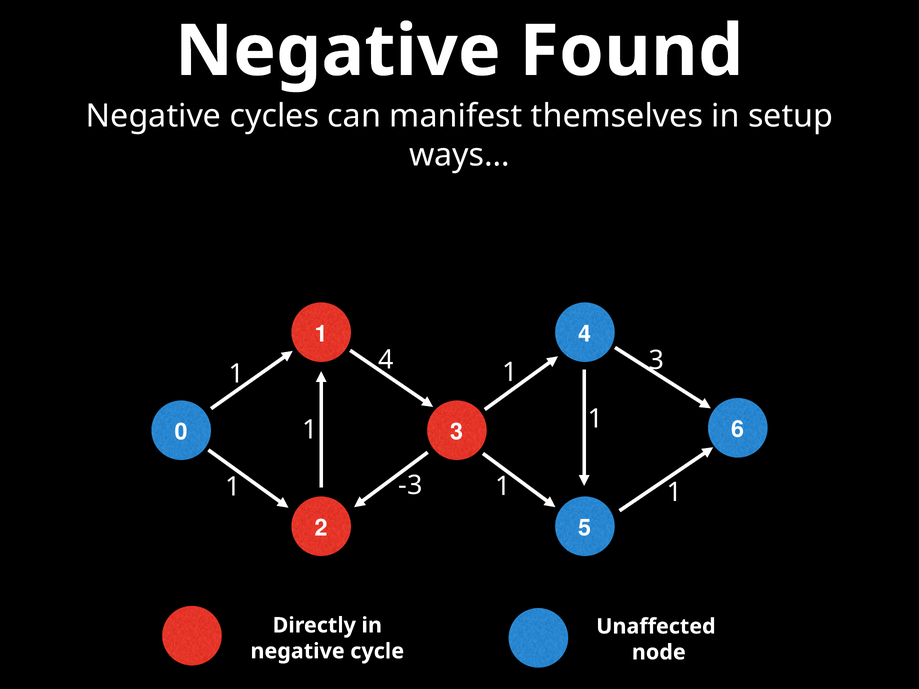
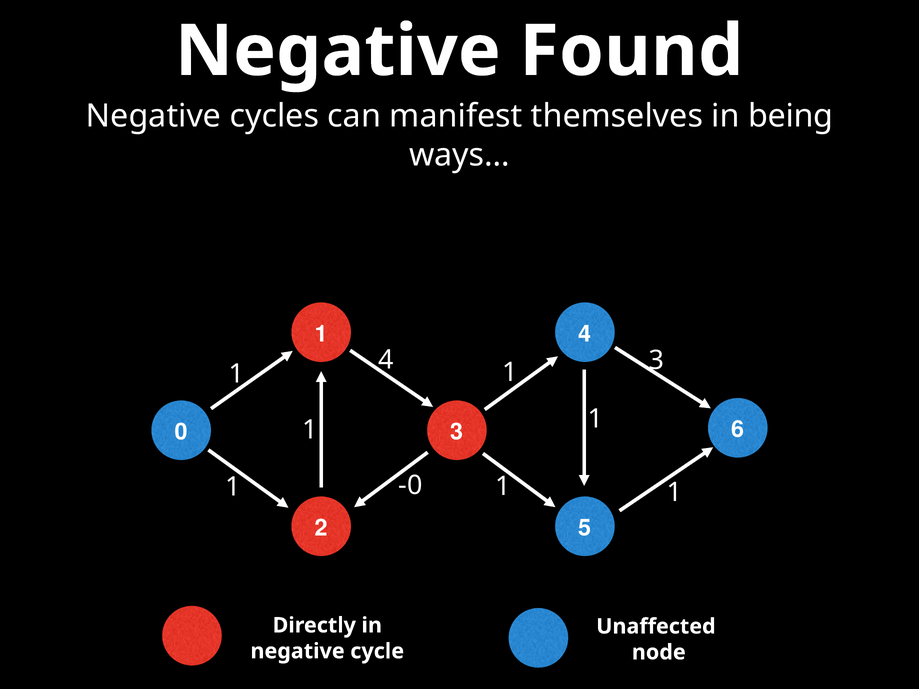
setup: setup -> being
-3: -3 -> -0
